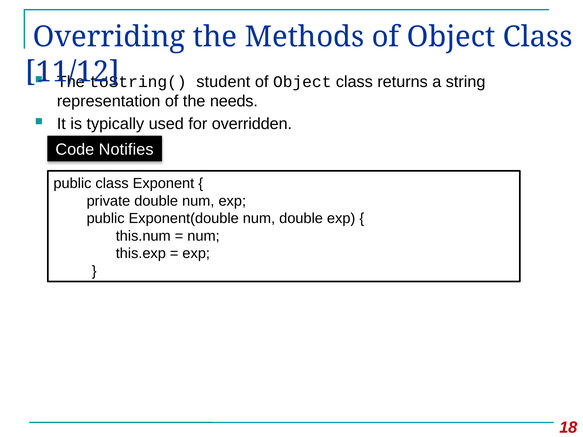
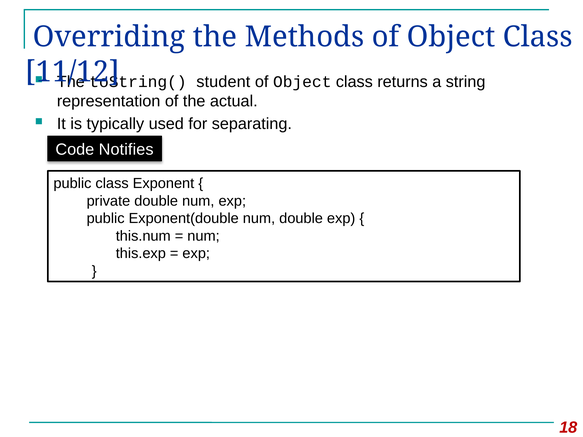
needs: needs -> actual
overridden: overridden -> separating
